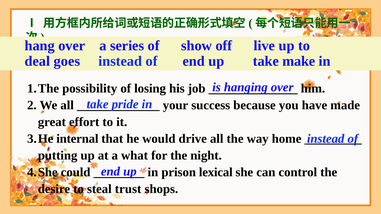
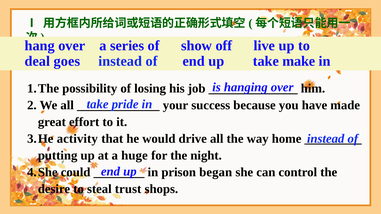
internal: internal -> activity
what: what -> huge
lexical: lexical -> began
